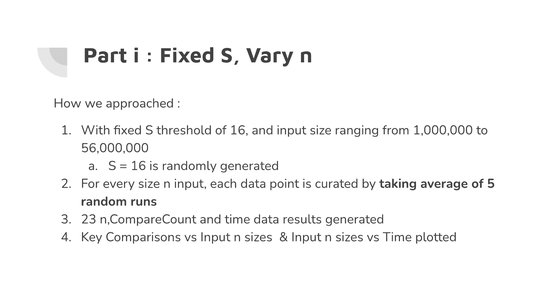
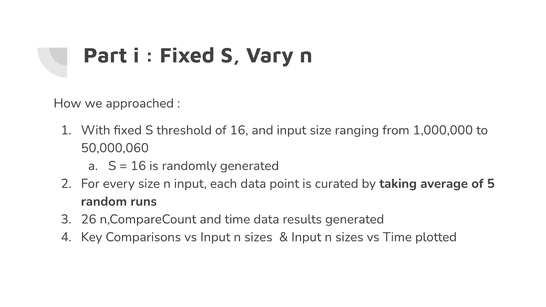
56,000,000: 56,000,000 -> 50,000,060
23: 23 -> 26
